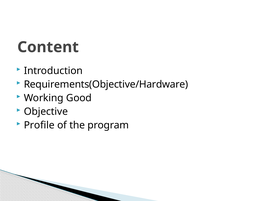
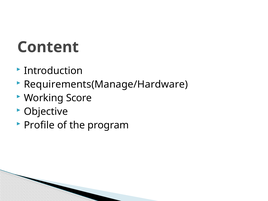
Requirements(Objective/Hardware: Requirements(Objective/Hardware -> Requirements(Manage/Hardware
Good: Good -> Score
